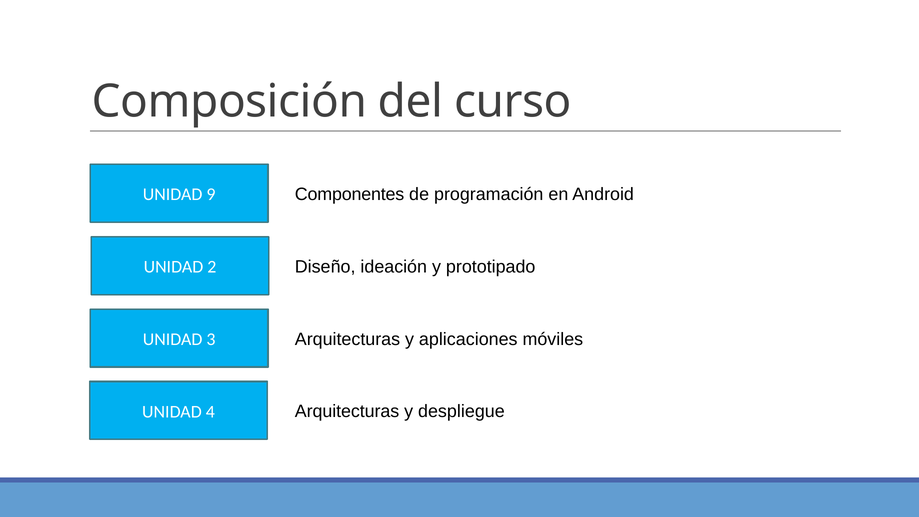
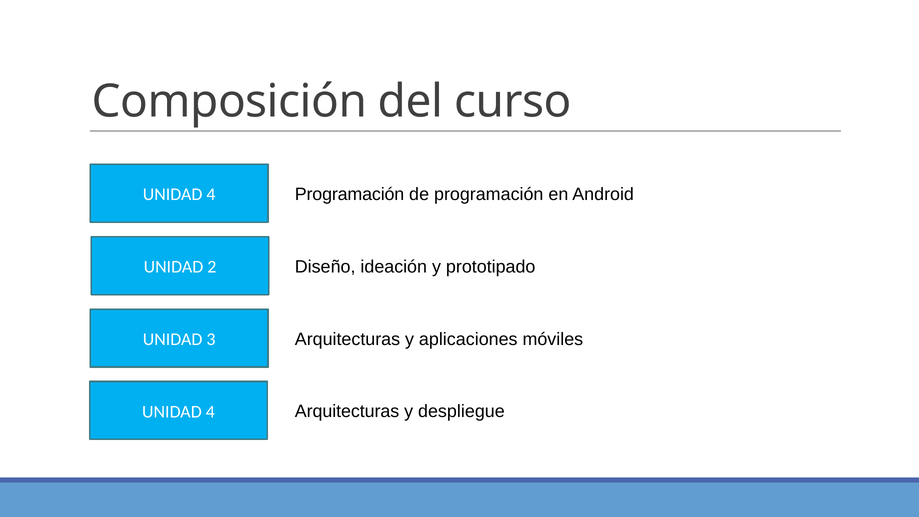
Componentes at (350, 194): Componentes -> Programación
9 at (211, 195): 9 -> 4
